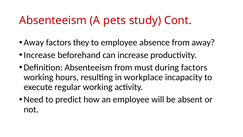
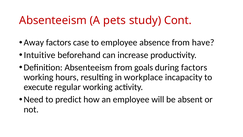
they: they -> case
from away: away -> have
Increase at (40, 55): Increase -> Intuitive
must: must -> goals
